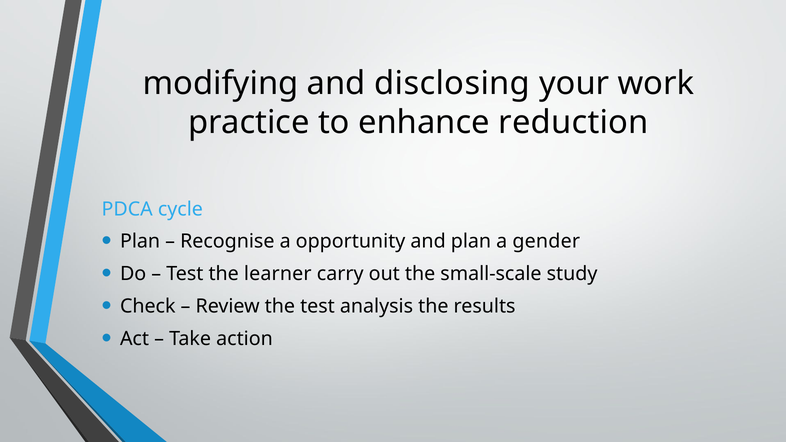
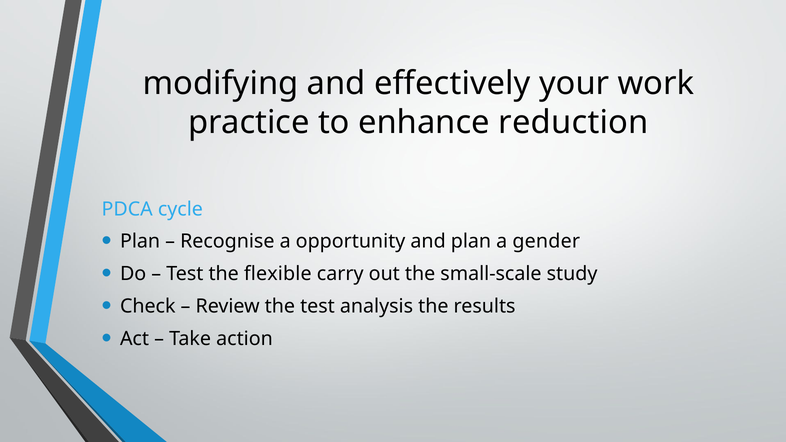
disclosing: disclosing -> effectively
learner: learner -> flexible
